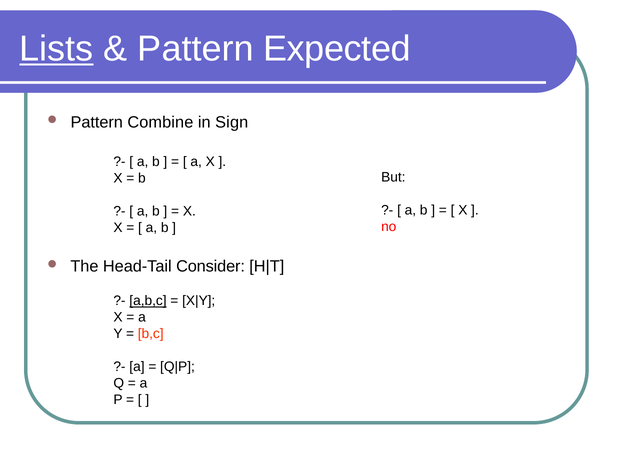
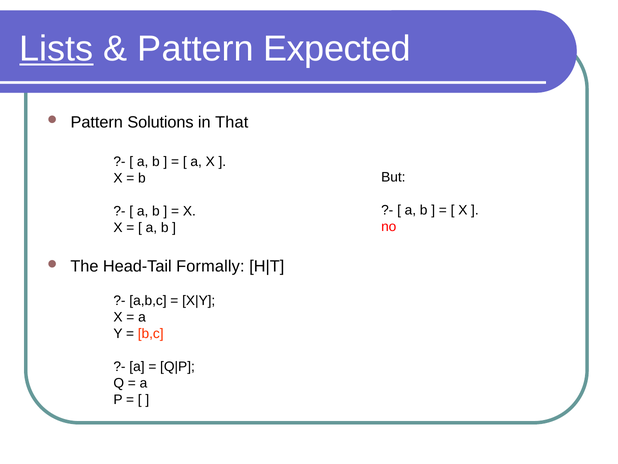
Combine: Combine -> Solutions
Sign: Sign -> That
Consider: Consider -> Formally
a,b,c underline: present -> none
